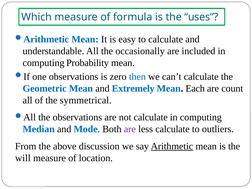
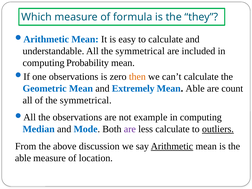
uses: uses -> they
All the occasionally: occasionally -> symmetrical
then colour: blue -> orange
Mean Each: Each -> Able
not calculate: calculate -> example
outliers underline: none -> present
will at (23, 158): will -> able
